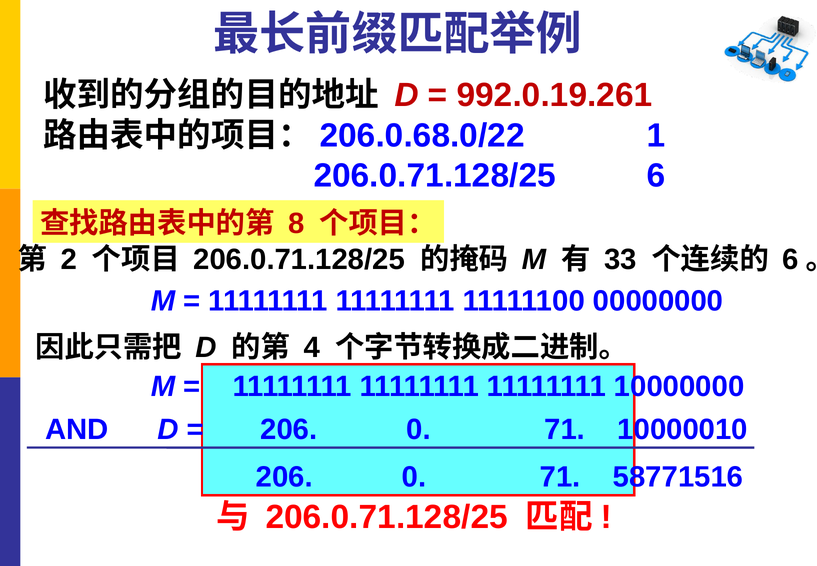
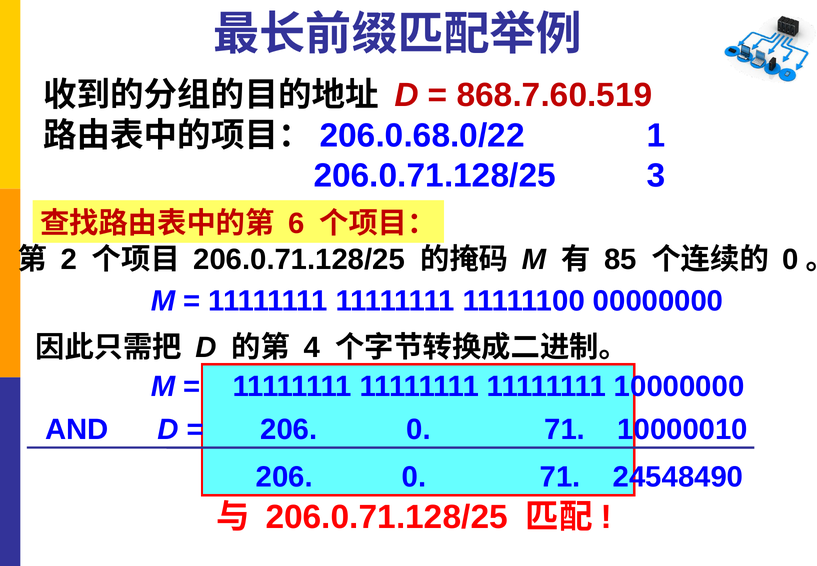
992.0.19.261: 992.0.19.261 -> 868.7.60.519
206.0.71.128/25 6: 6 -> 3
8: 8 -> 6
33: 33 -> 85
6 at (791, 259): 6 -> 0
58771516: 58771516 -> 24548490
